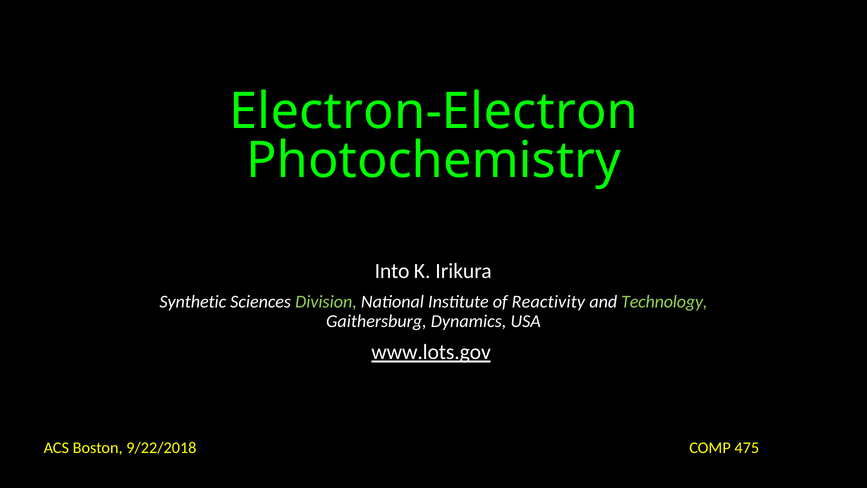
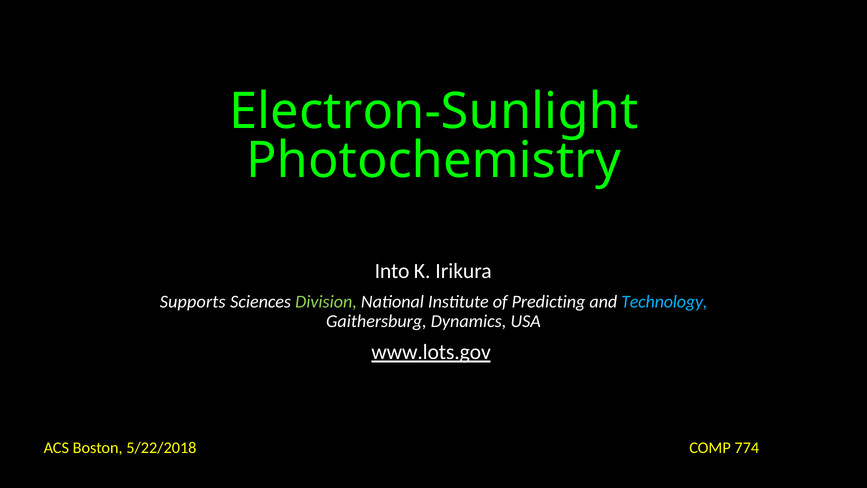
Electron-Electron: Electron-Electron -> Electron-Sunlight
Synthetic: Synthetic -> Supports
Reactivity: Reactivity -> Predicting
Technology colour: light green -> light blue
9/22/2018: 9/22/2018 -> 5/22/2018
475: 475 -> 774
